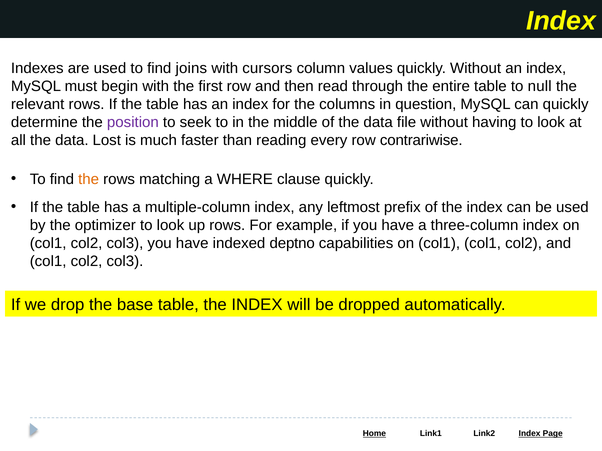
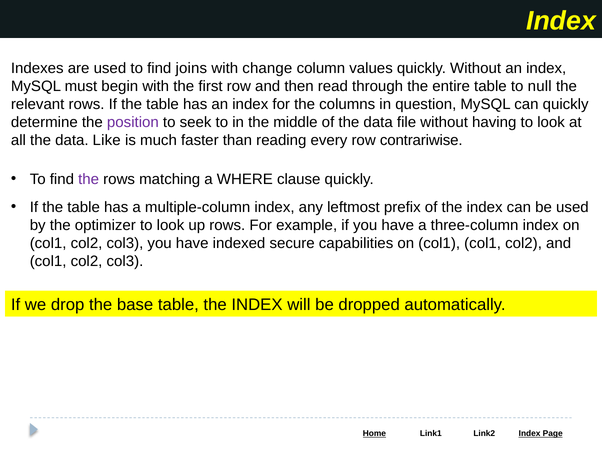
cursors: cursors -> change
Lost: Lost -> Like
the at (89, 179) colour: orange -> purple
deptno: deptno -> secure
